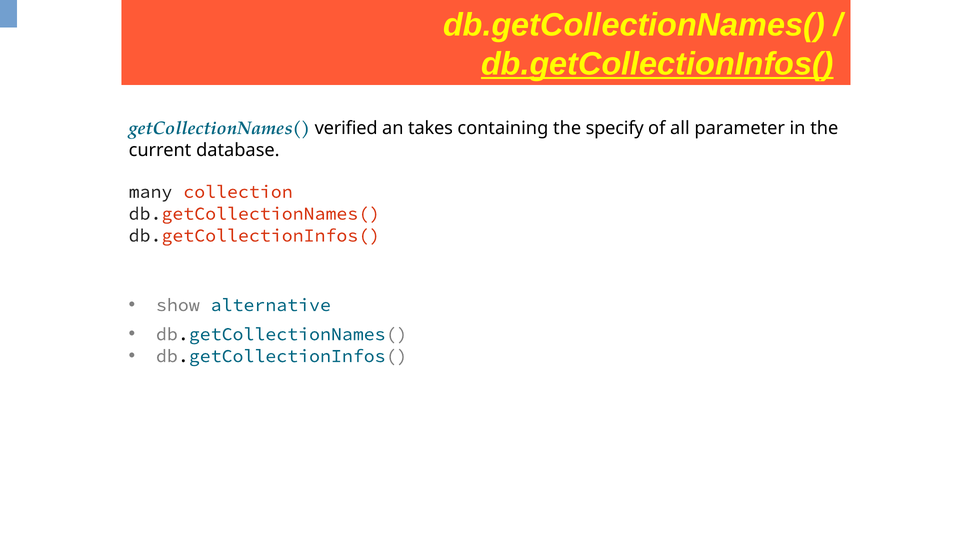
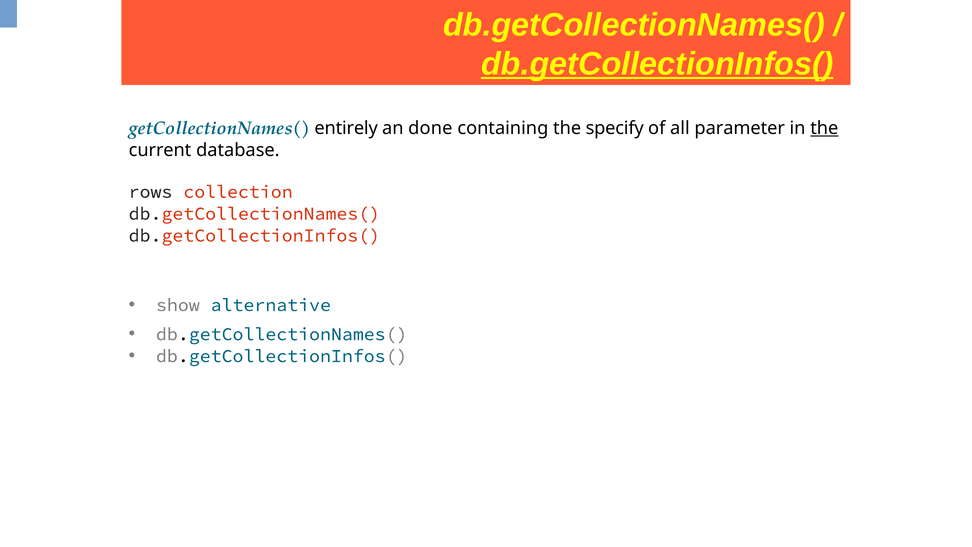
verified: verified -> entirely
takes: takes -> done
the at (824, 128) underline: none -> present
many: many -> rows
